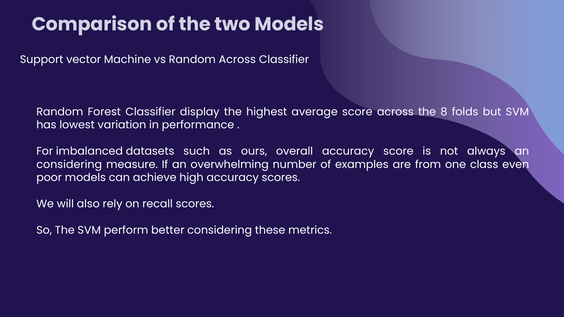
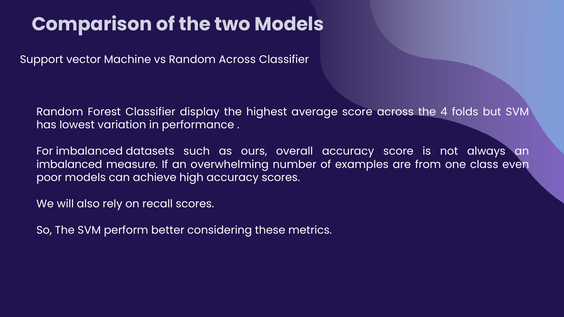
8: 8 -> 4
considering at (69, 165): considering -> imbalanced
